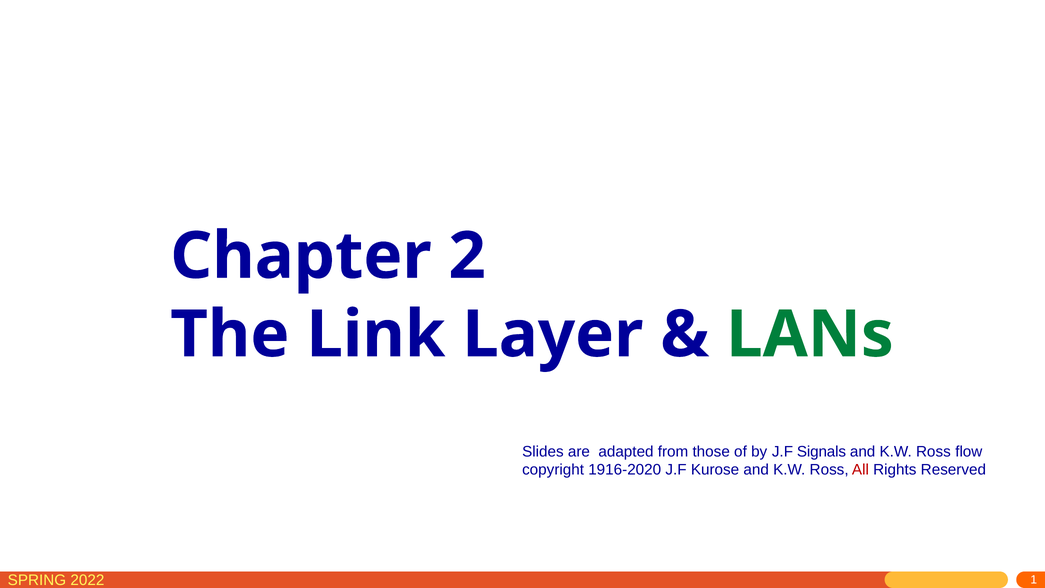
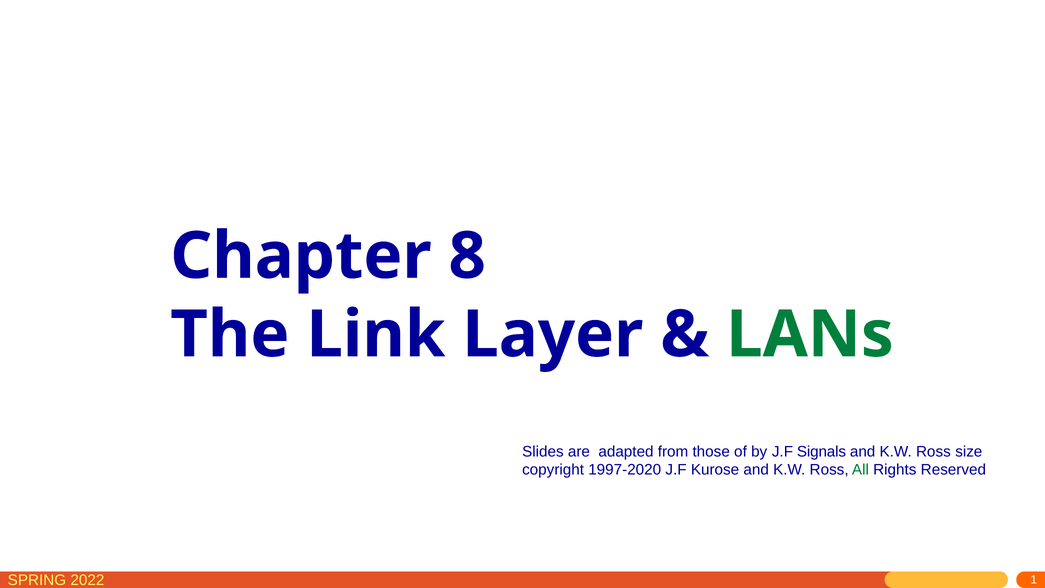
2: 2 -> 8
flow: flow -> size
1916-2020: 1916-2020 -> 1997-2020
All colour: red -> green
